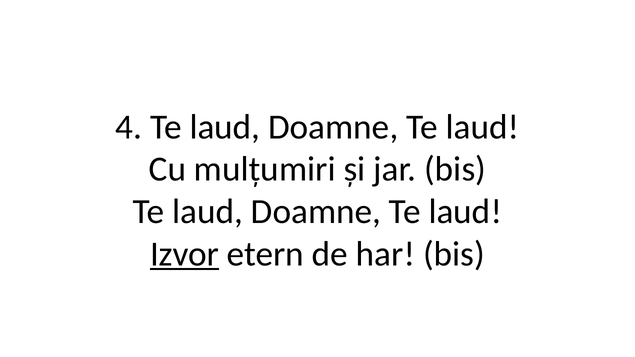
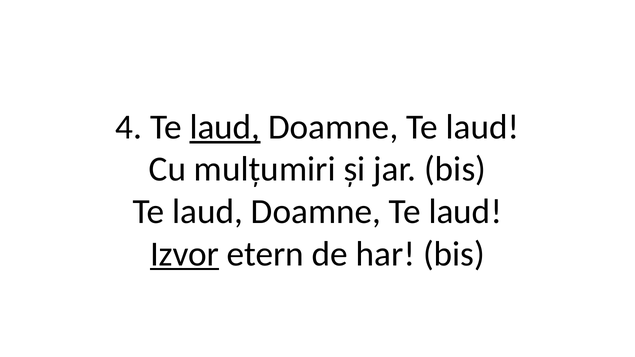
laud at (225, 127) underline: none -> present
